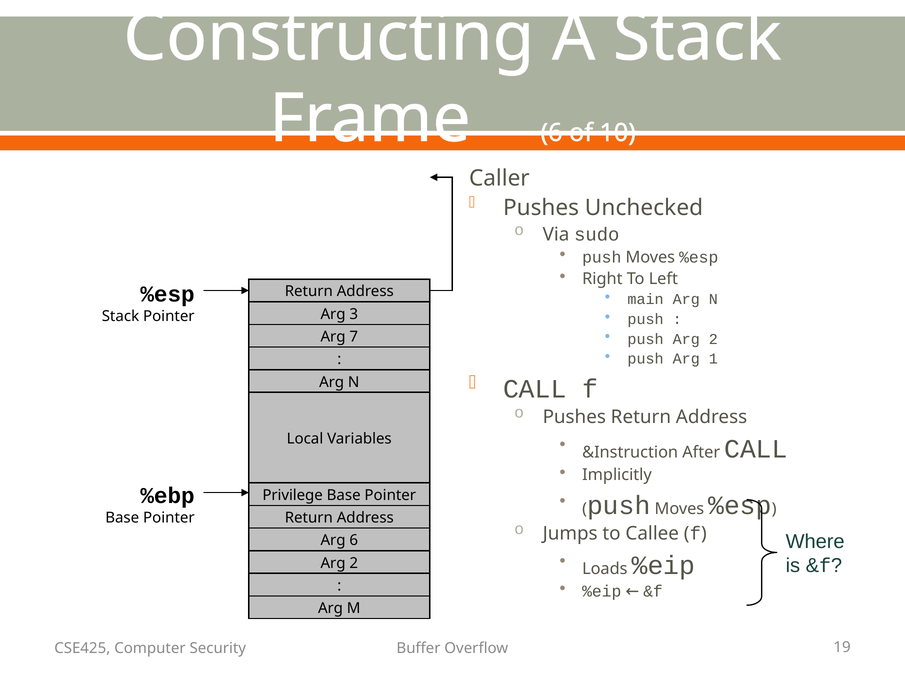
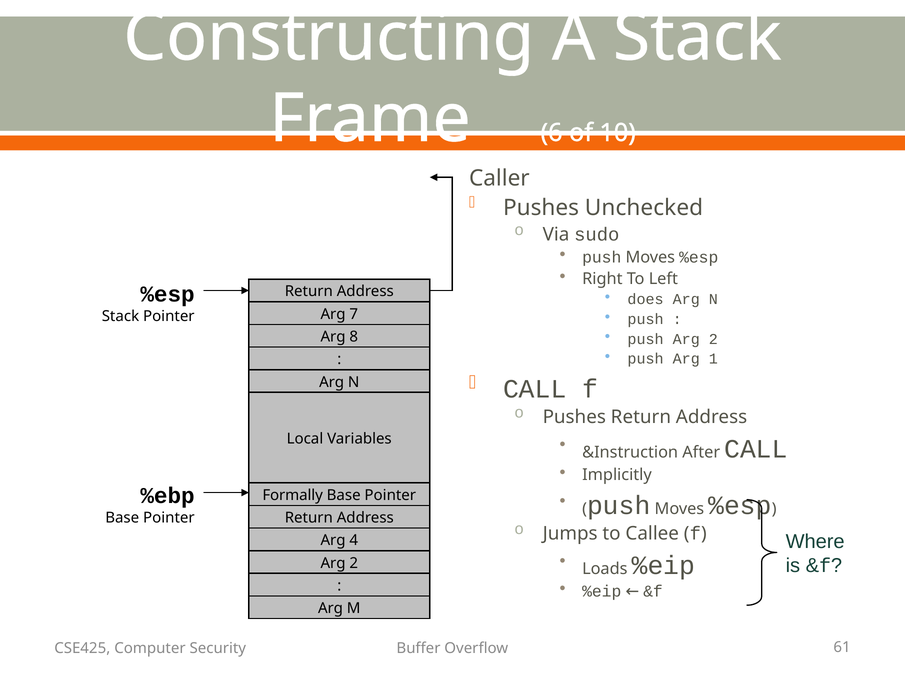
main: main -> does
3: 3 -> 7
7: 7 -> 8
Privilege: Privilege -> Formally
Arg 6: 6 -> 4
19: 19 -> 61
